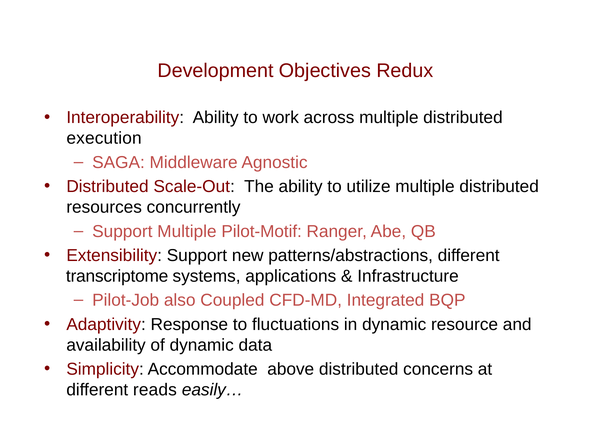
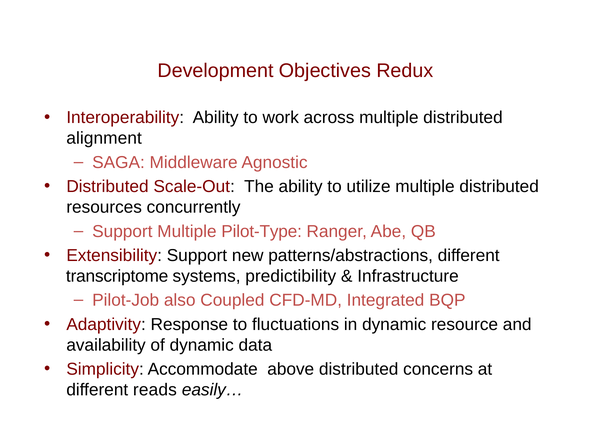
execution: execution -> alignment
Pilot-Motif: Pilot-Motif -> Pilot-Type
systems applications: applications -> predictibility
